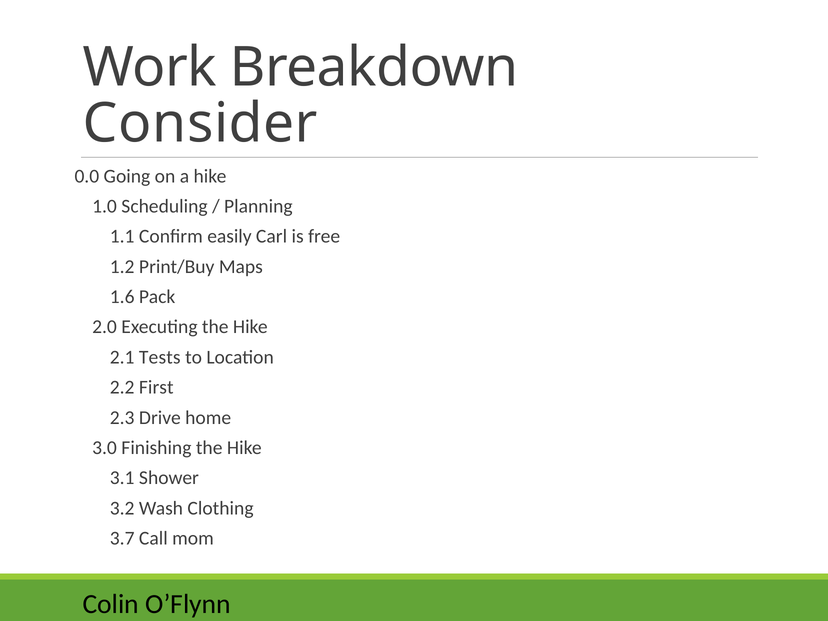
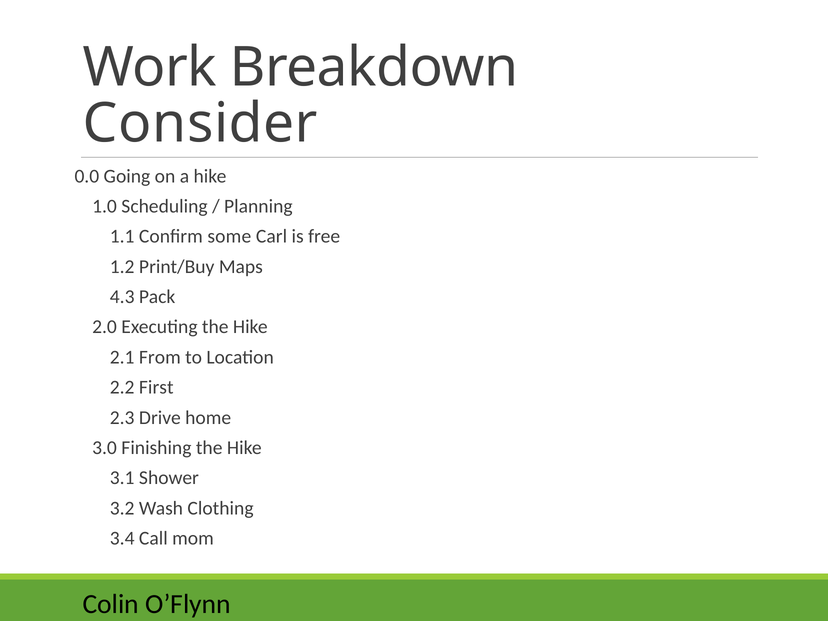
easily: easily -> some
1.6: 1.6 -> 4.3
Tests: Tests -> From
3.7: 3.7 -> 3.4
